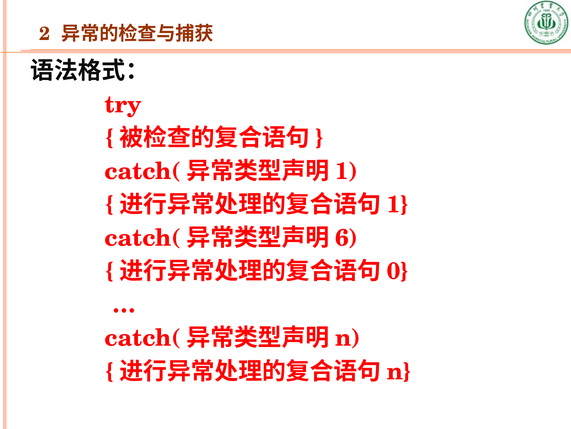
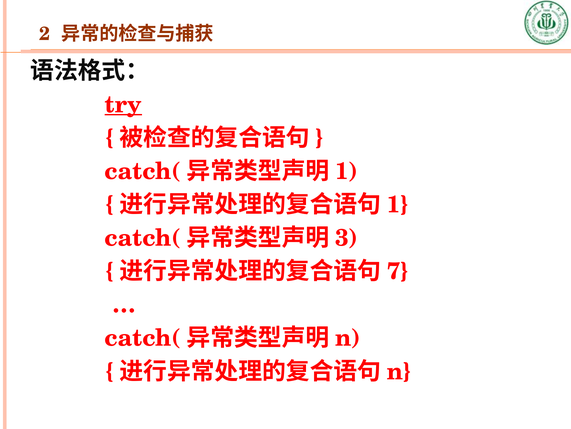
try underline: none -> present
6: 6 -> 3
0: 0 -> 7
